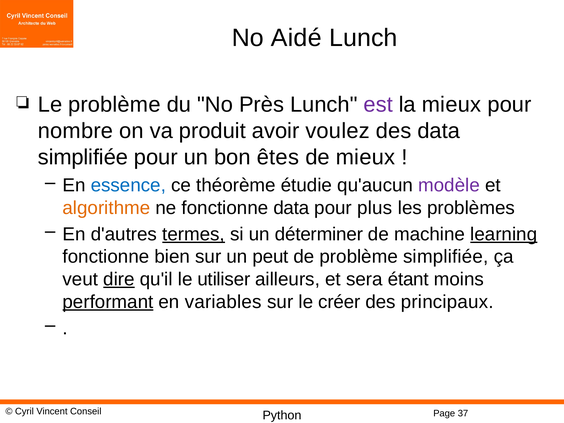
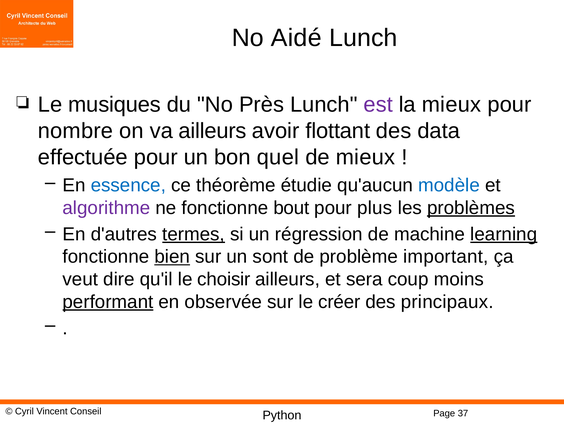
Le problème: problème -> musiques
va produit: produit -> ailleurs
voulez: voulez -> flottant
simplifiée at (83, 157): simplifiée -> effectuée
êtes: êtes -> quel
modèle colour: purple -> blue
algorithme colour: orange -> purple
fonctionne data: data -> bout
problèmes underline: none -> present
déterminer: déterminer -> régression
bien underline: none -> present
peut: peut -> sont
problème simplifiée: simplifiée -> important
dire underline: present -> none
utiliser: utiliser -> choisir
étant: étant -> coup
variables: variables -> observée
